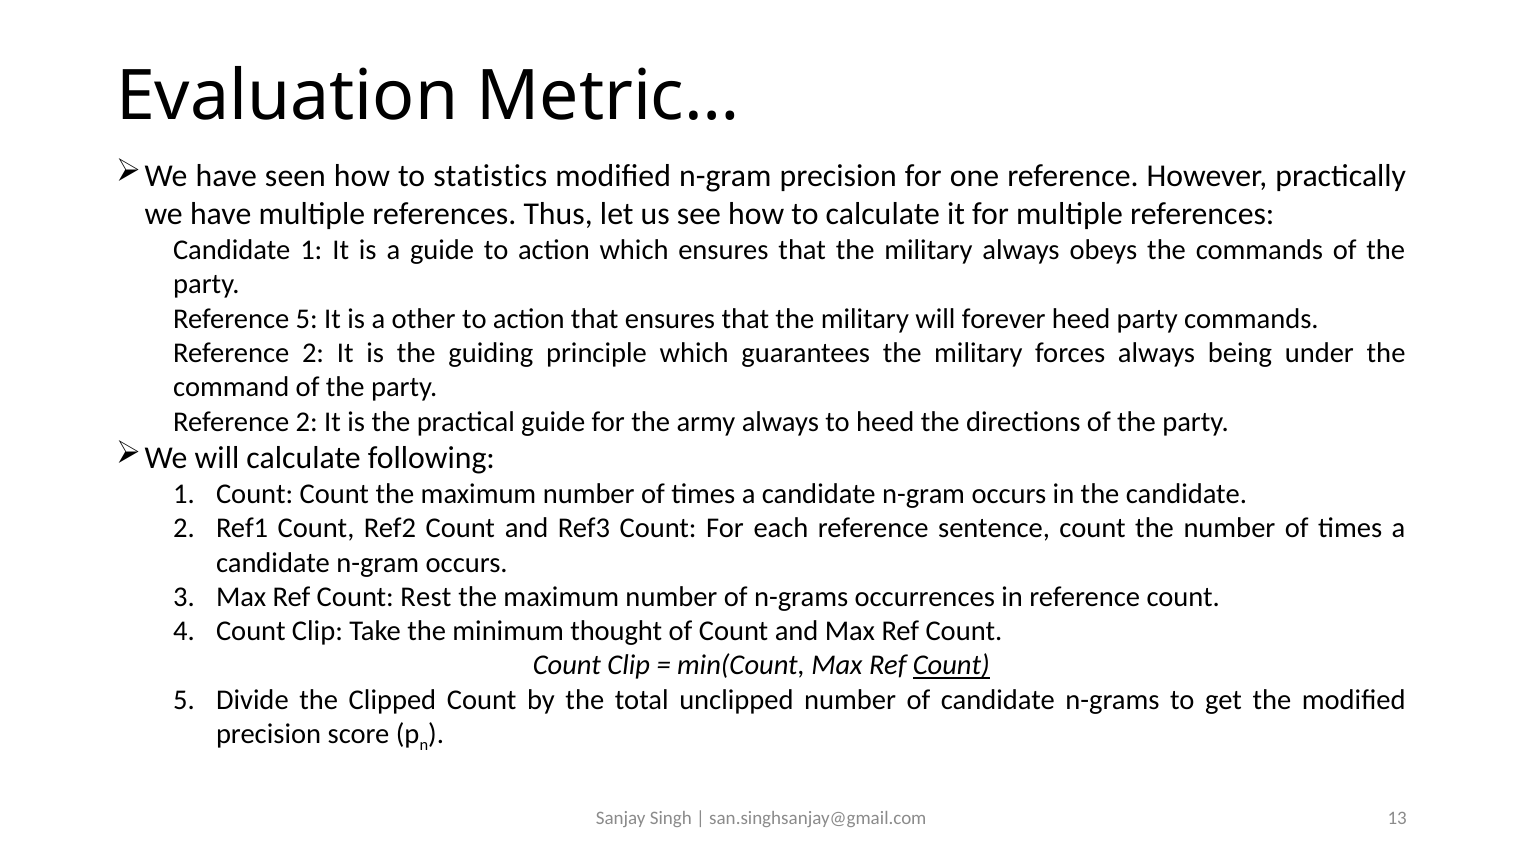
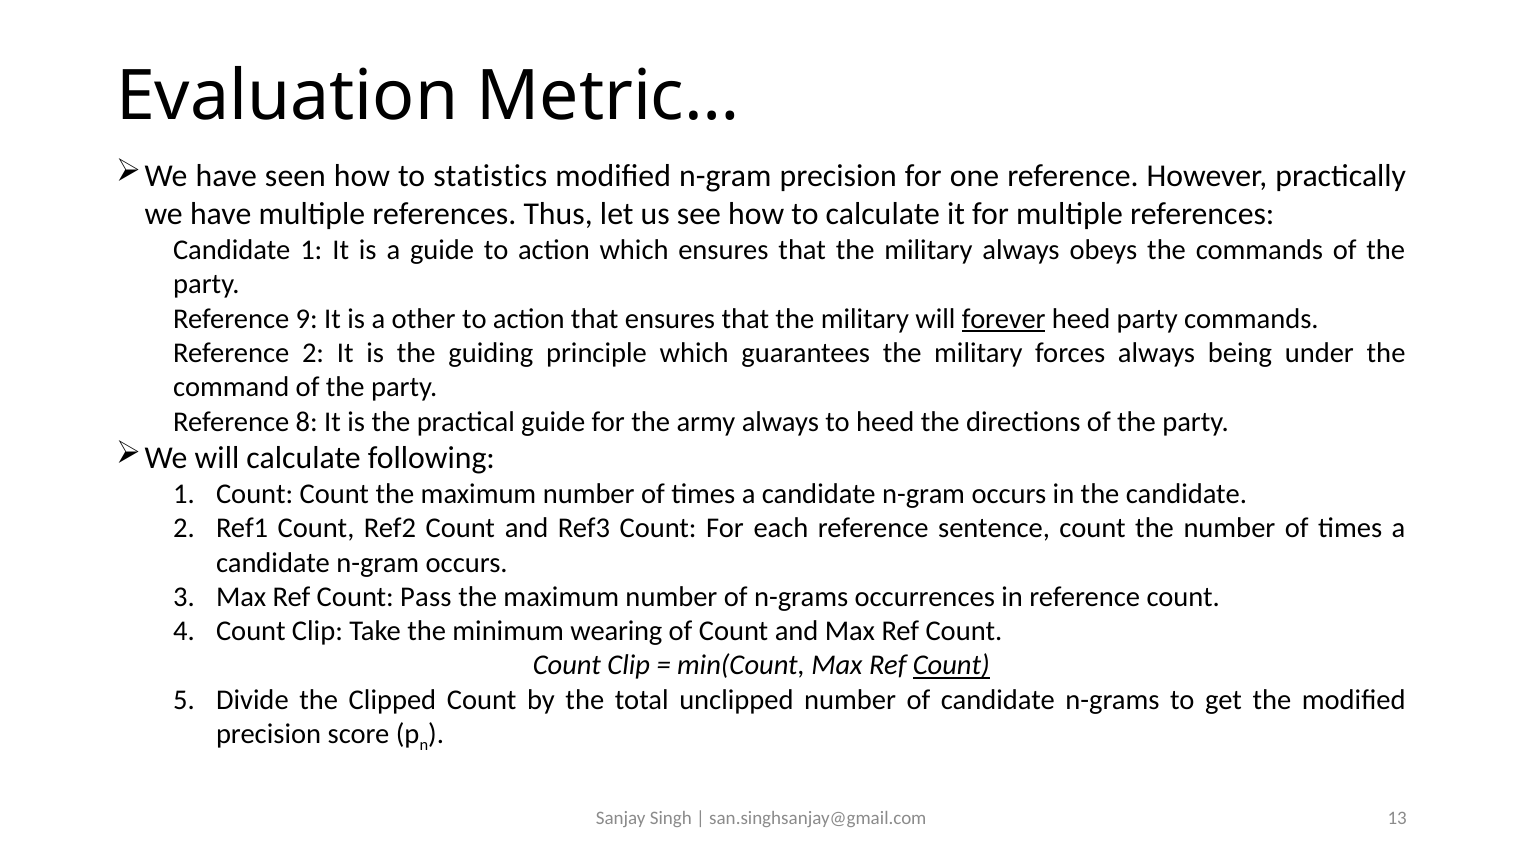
Reference 5: 5 -> 9
forever underline: none -> present
2 at (307, 421): 2 -> 8
Rest: Rest -> Pass
thought: thought -> wearing
